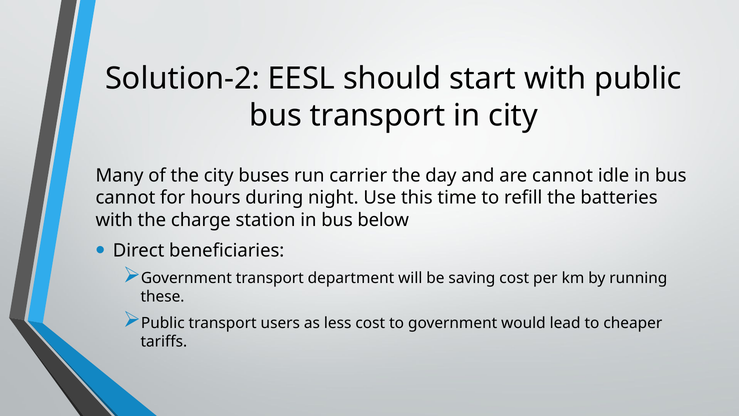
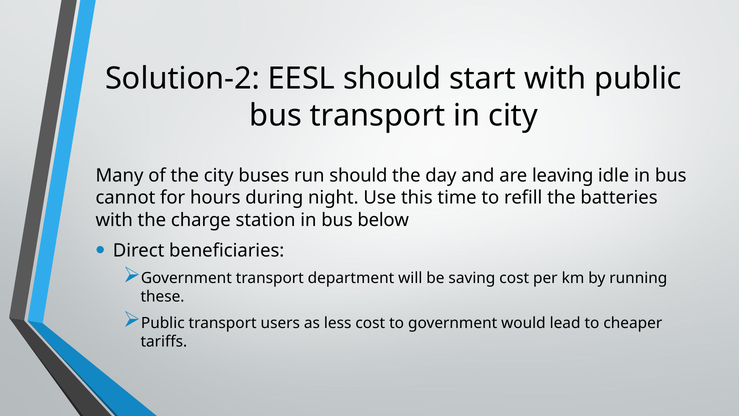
run carrier: carrier -> should
are cannot: cannot -> leaving
